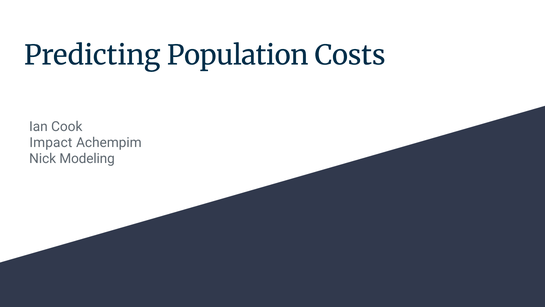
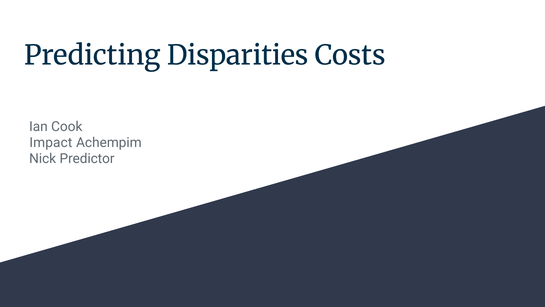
Population: Population -> Disparities
Modeling: Modeling -> Predictor
